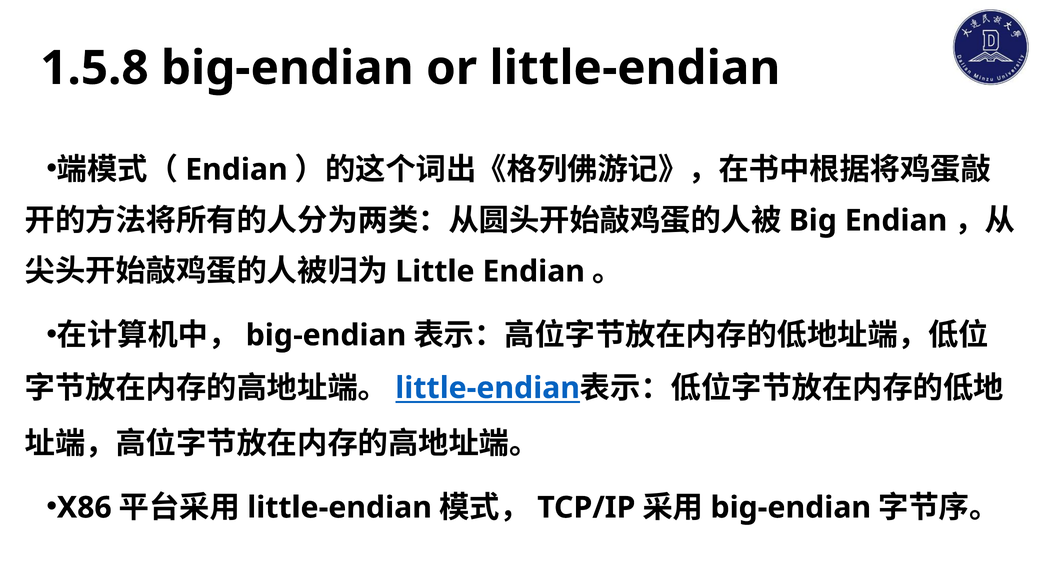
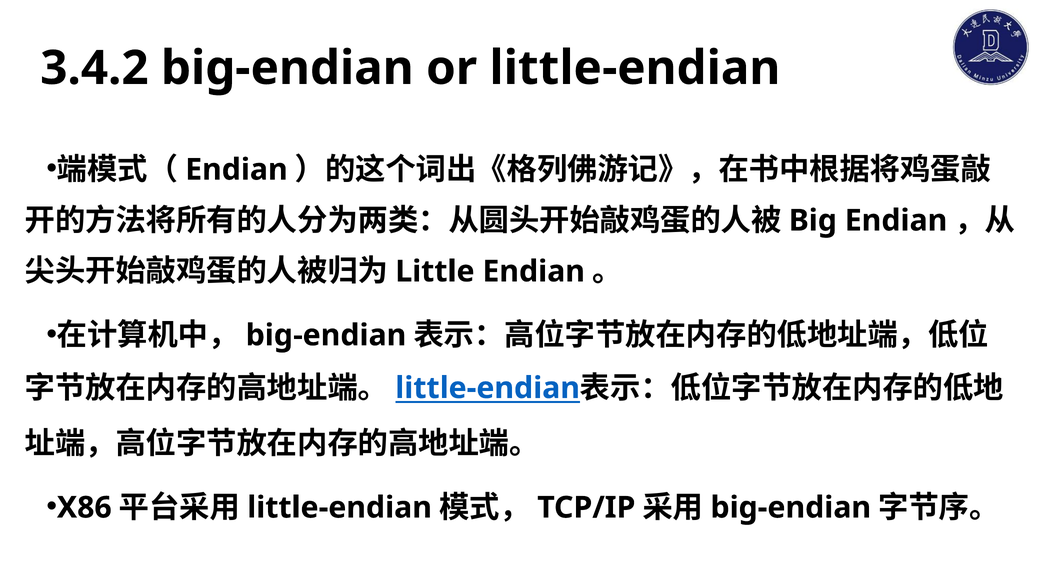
1.5.8: 1.5.8 -> 3.4.2
